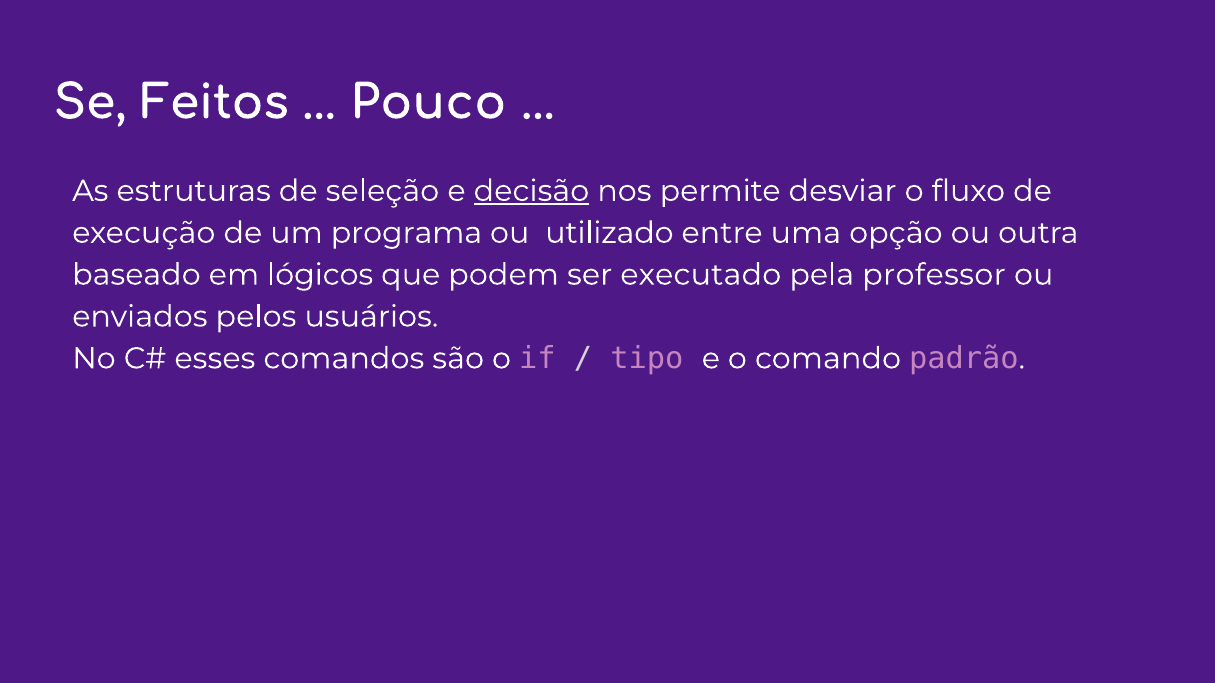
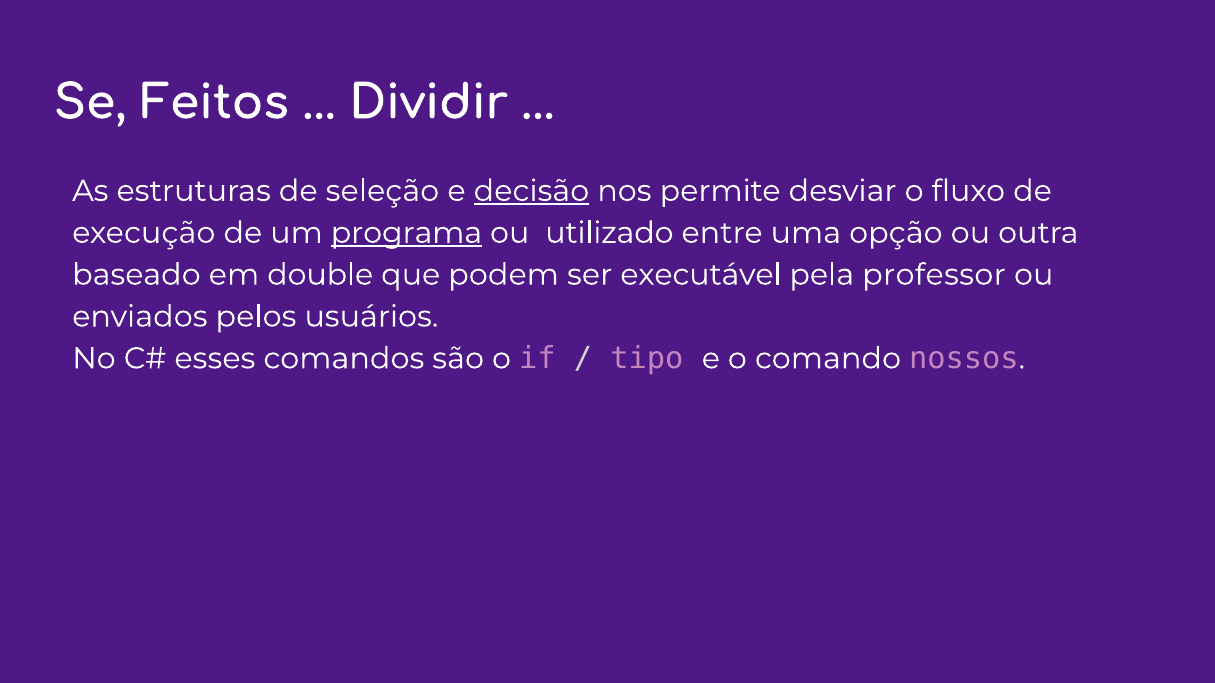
Pouco: Pouco -> Dividir
programa underline: none -> present
lógicos: lógicos -> double
executado: executado -> executável
padrão: padrão -> nossos
